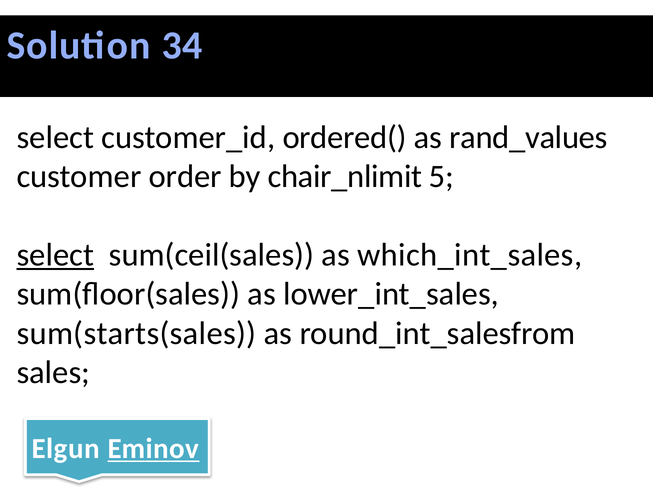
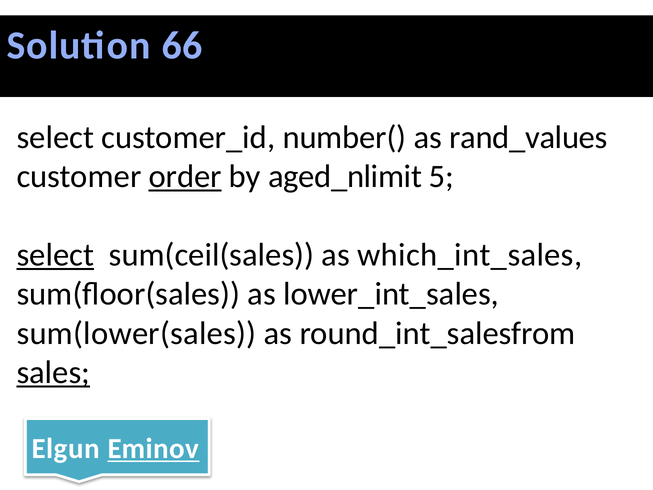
34: 34 -> 66
ordered(: ordered( -> number(
order underline: none -> present
chair_nlimit: chair_nlimit -> aged_nlimit
sum(starts(sales: sum(starts(sales -> sum(lower(sales
sales underline: none -> present
